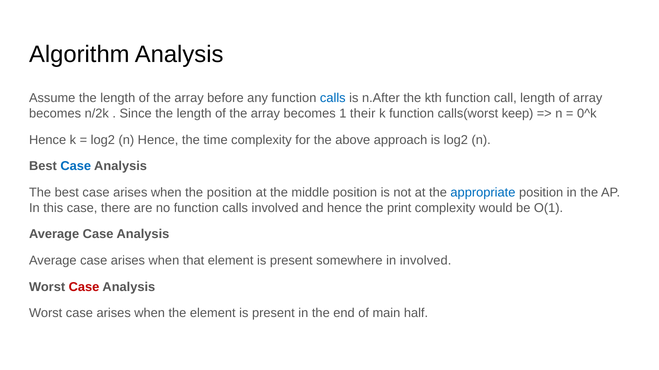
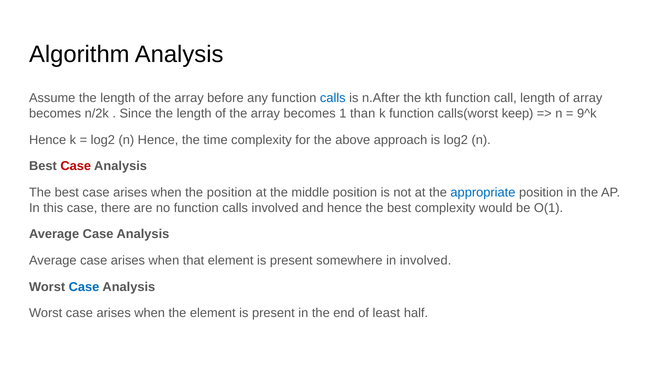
their: their -> than
0^k: 0^k -> 9^k
Case at (76, 166) colour: blue -> red
hence the print: print -> best
Case at (84, 287) colour: red -> blue
main: main -> least
